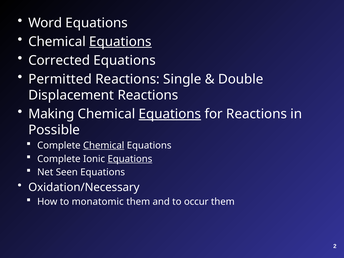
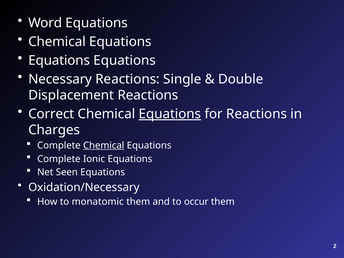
Equations at (120, 42) underline: present -> none
Corrected at (59, 60): Corrected -> Equations
Permitted: Permitted -> Necessary
Making: Making -> Correct
Possible: Possible -> Charges
Equations at (130, 159) underline: present -> none
